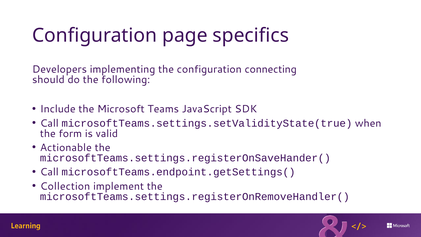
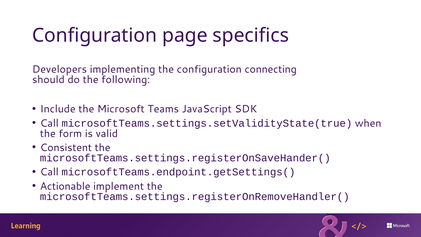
Actionable: Actionable -> Consistent
Collection: Collection -> Actionable
